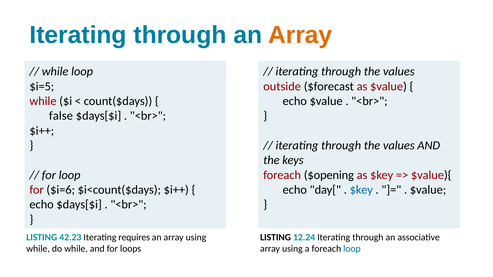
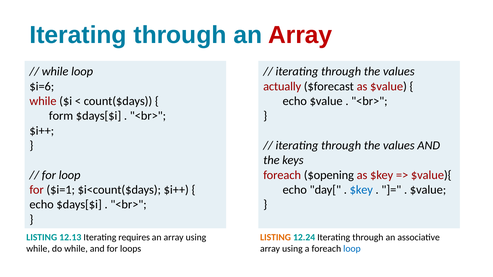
Array at (300, 35) colour: orange -> red
$i=5: $i=5 -> $i=6
outside: outside -> actually
false: false -> form
$i=6: $i=6 -> $i=1
42.23: 42.23 -> 12.13
LISTING at (275, 237) colour: black -> orange
